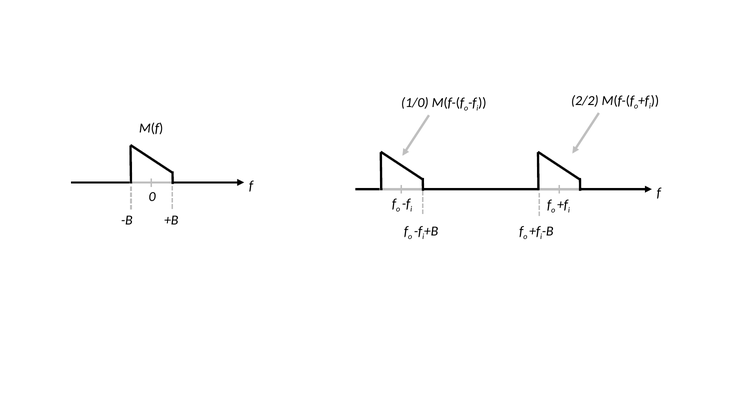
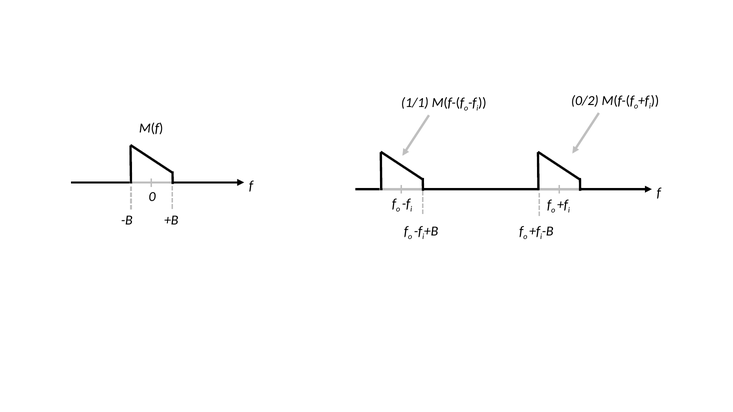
2/2: 2/2 -> 0/2
1/0: 1/0 -> 1/1
